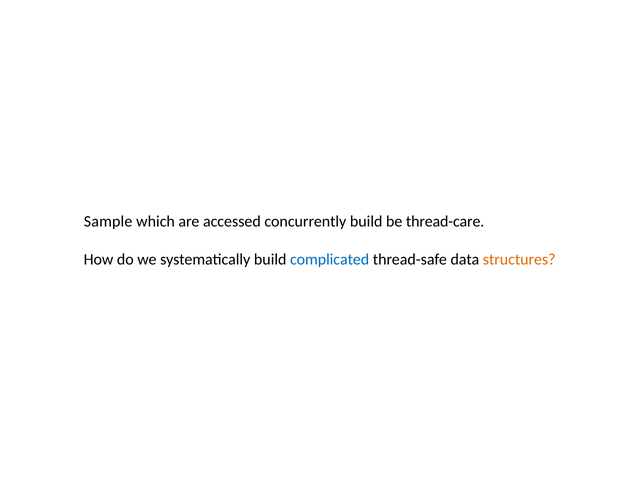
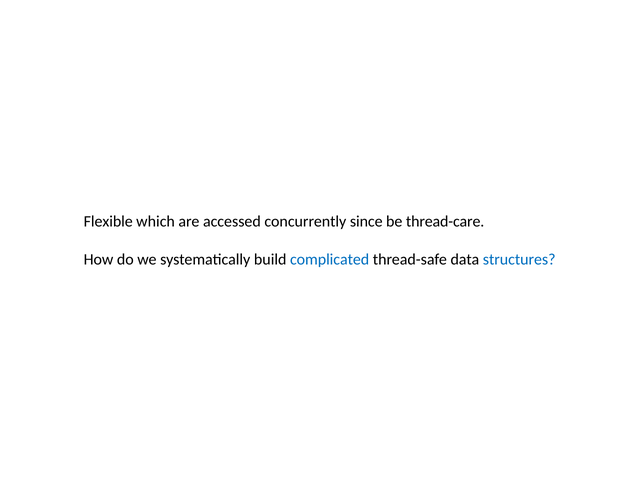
Sample: Sample -> Flexible
concurrently build: build -> since
structures colour: orange -> blue
